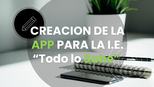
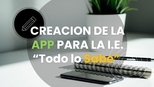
Sabe colour: light green -> yellow
